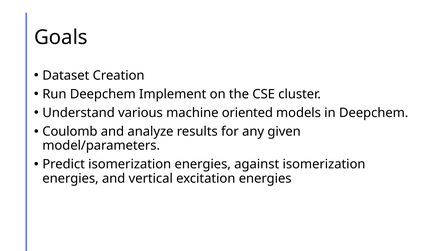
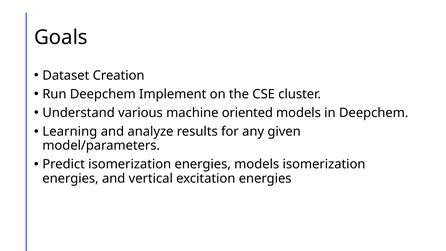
Coulomb: Coulomb -> Learning
energies against: against -> models
